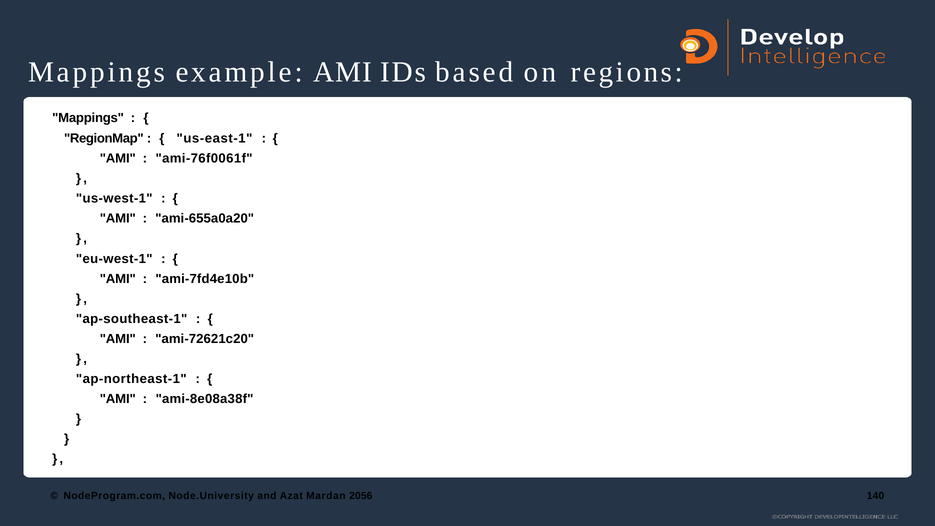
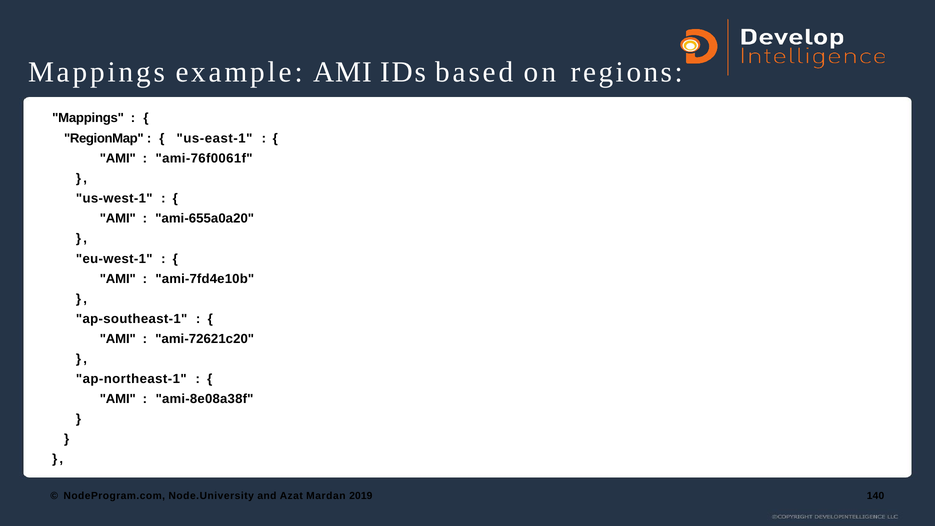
2056: 2056 -> 2019
